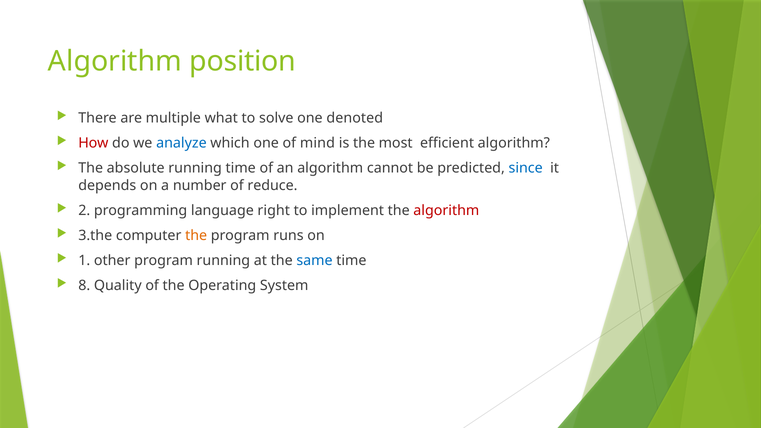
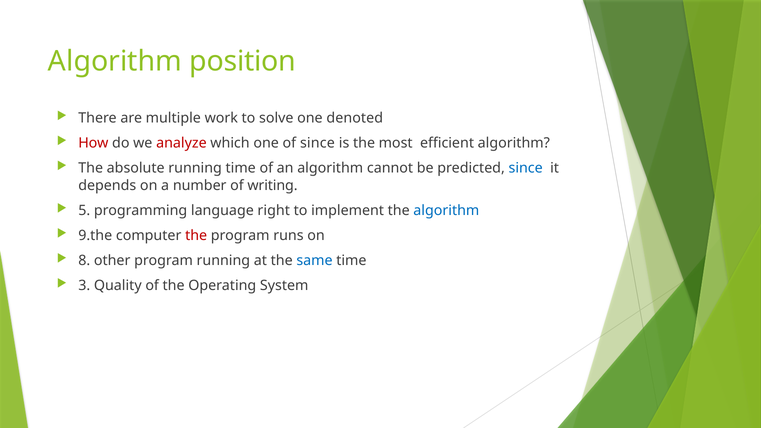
what: what -> work
analyze colour: blue -> red
of mind: mind -> since
reduce: reduce -> writing
2: 2 -> 5
algorithm at (446, 210) colour: red -> blue
3.the: 3.the -> 9.the
the at (196, 235) colour: orange -> red
1: 1 -> 8
8: 8 -> 3
